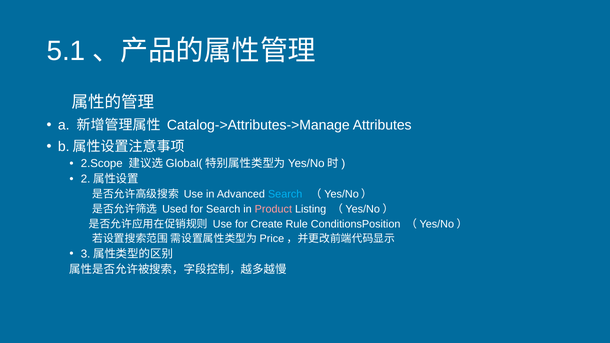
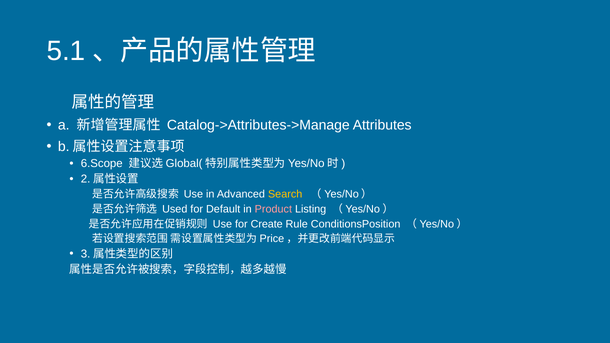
2.Scope: 2.Scope -> 6.Scope
Search at (285, 194) colour: light blue -> yellow
for Search: Search -> Default
